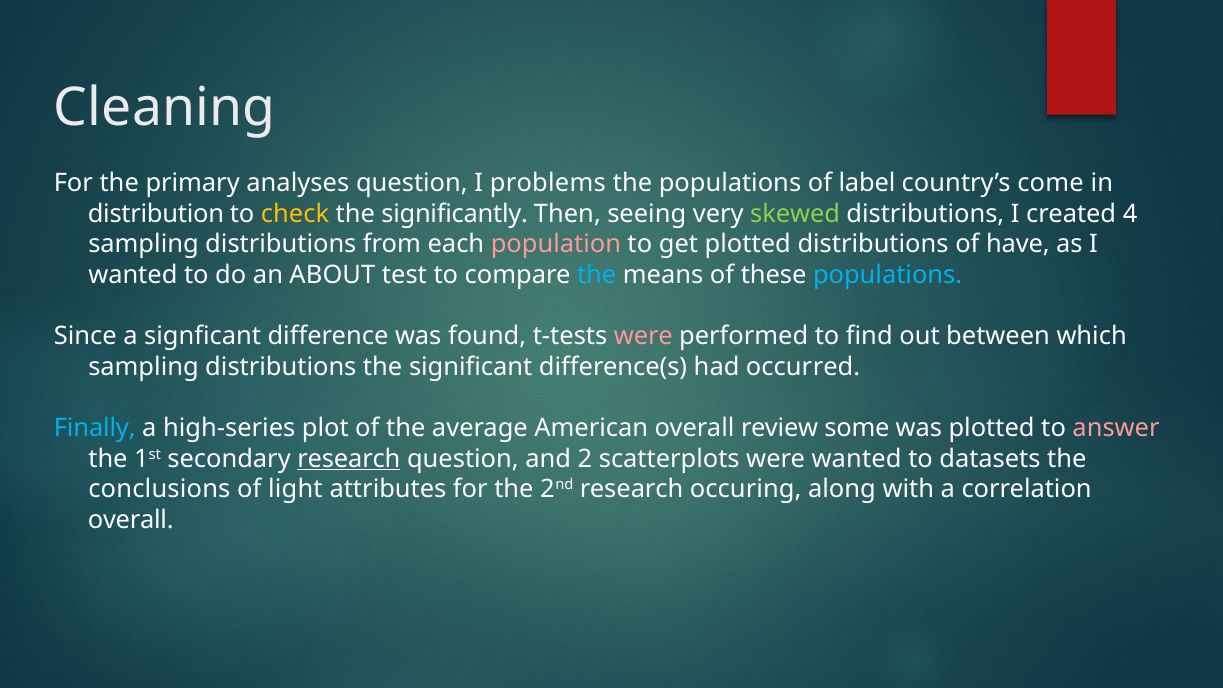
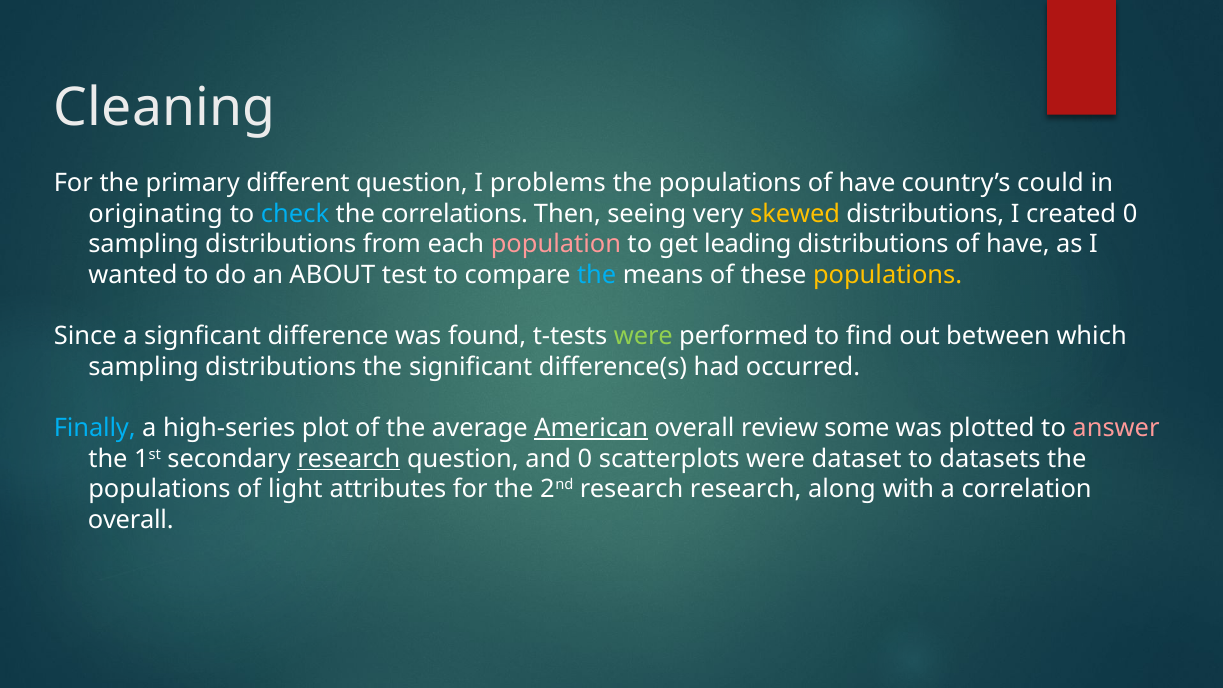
analyses: analyses -> different
populations of label: label -> have
come: come -> could
distribution: distribution -> originating
check colour: yellow -> light blue
significantly: significantly -> correlations
skewed colour: light green -> yellow
created 4: 4 -> 0
get plotted: plotted -> leading
populations at (888, 275) colour: light blue -> yellow
were at (643, 336) colour: pink -> light green
American underline: none -> present
and 2: 2 -> 0
were wanted: wanted -> dataset
conclusions at (159, 489): conclusions -> populations
research occuring: occuring -> research
